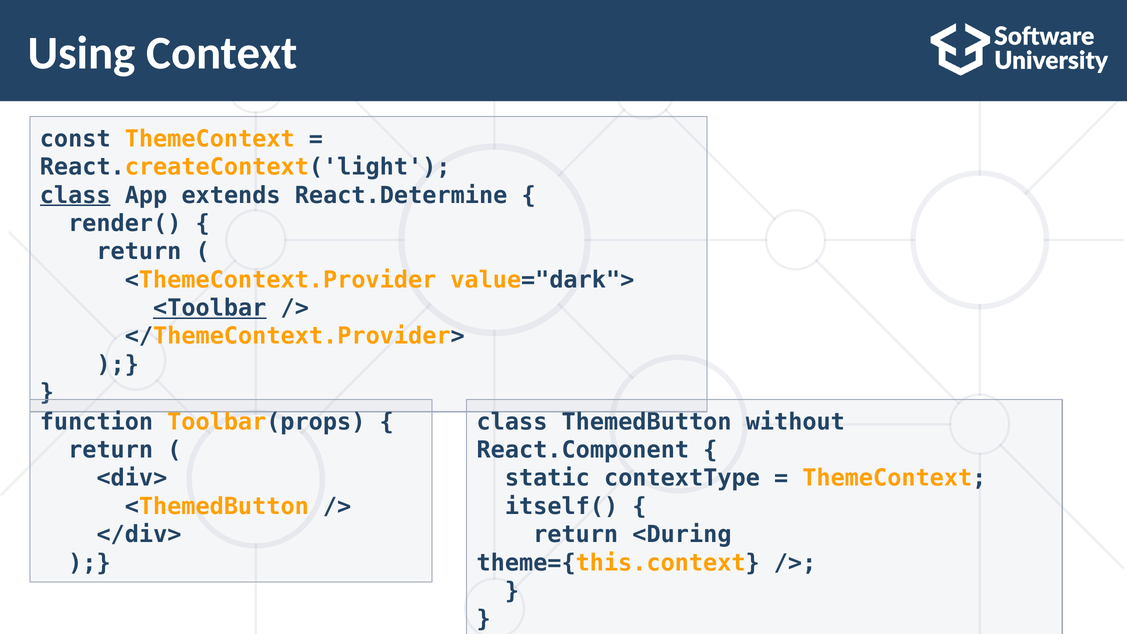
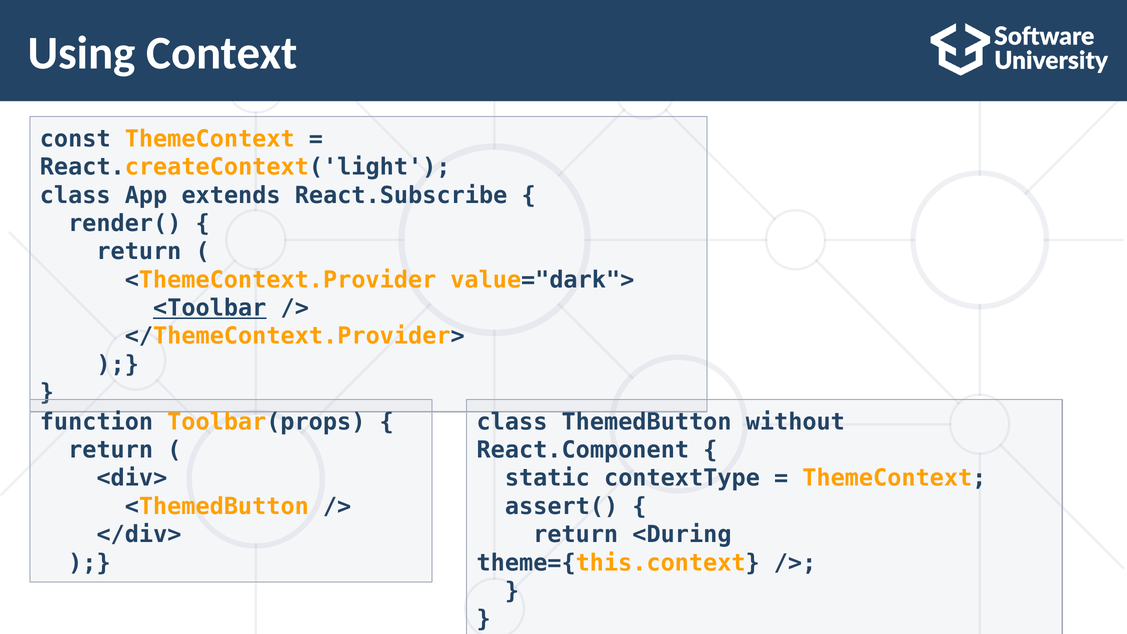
class at (75, 195) underline: present -> none
React.Determine: React.Determine -> React.Subscribe
itself(: itself( -> assert(
